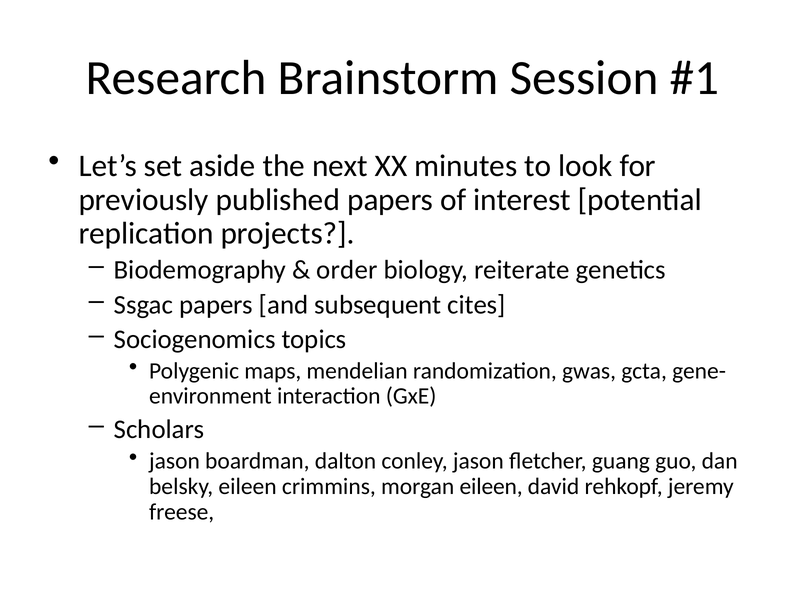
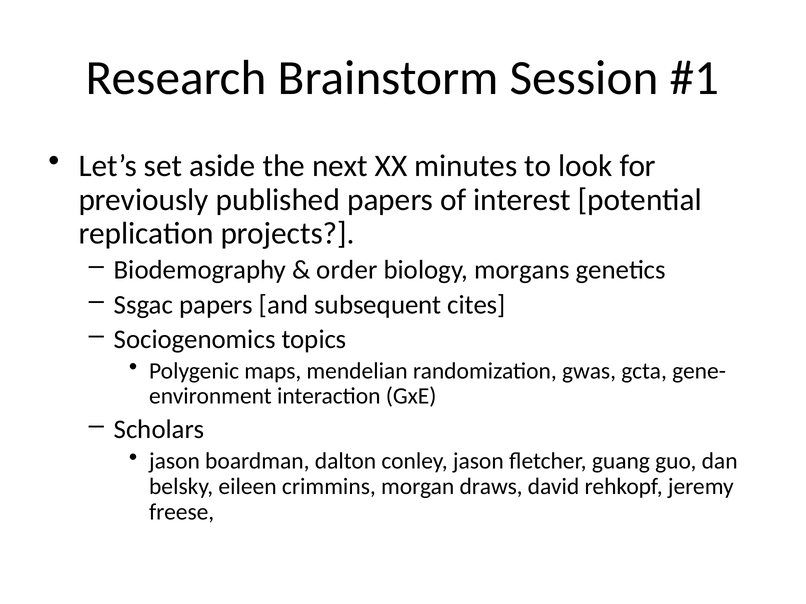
reiterate: reiterate -> morgans
morgan eileen: eileen -> draws
